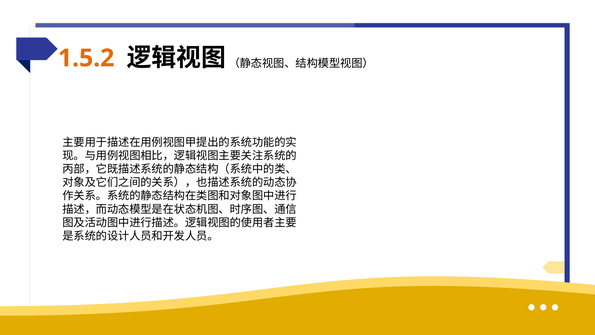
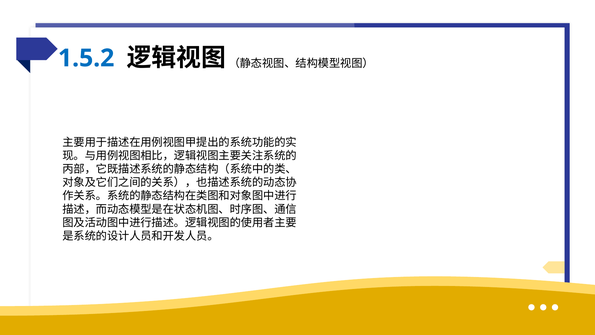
1.5.2 colour: orange -> blue
